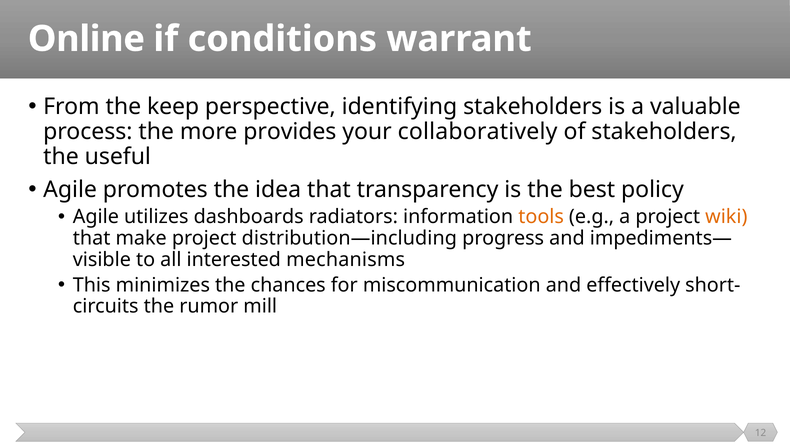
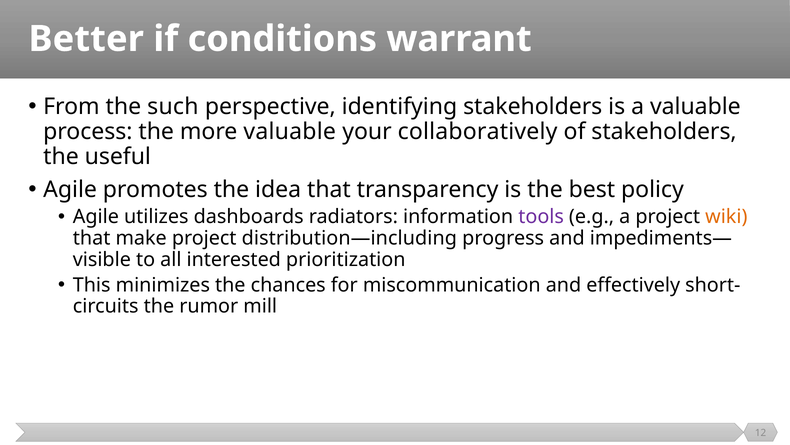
Online: Online -> Better
keep: keep -> such
more provides: provides -> valuable
tools colour: orange -> purple
mechanisms: mechanisms -> prioritization
